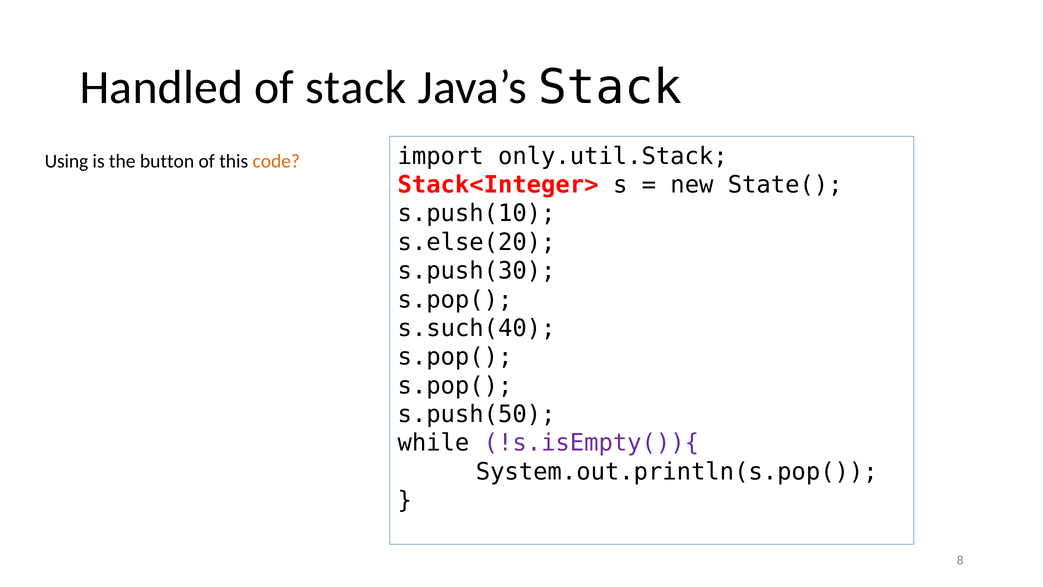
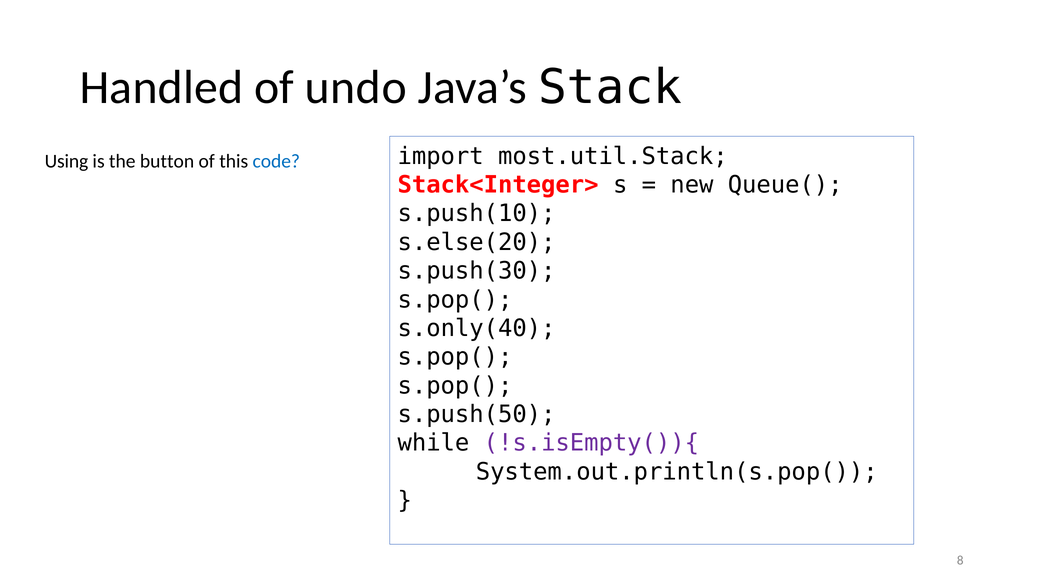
of stack: stack -> undo
only.util.Stack: only.util.Stack -> most.util.Stack
code colour: orange -> blue
State(: State( -> Queue(
s.such(40: s.such(40 -> s.only(40
